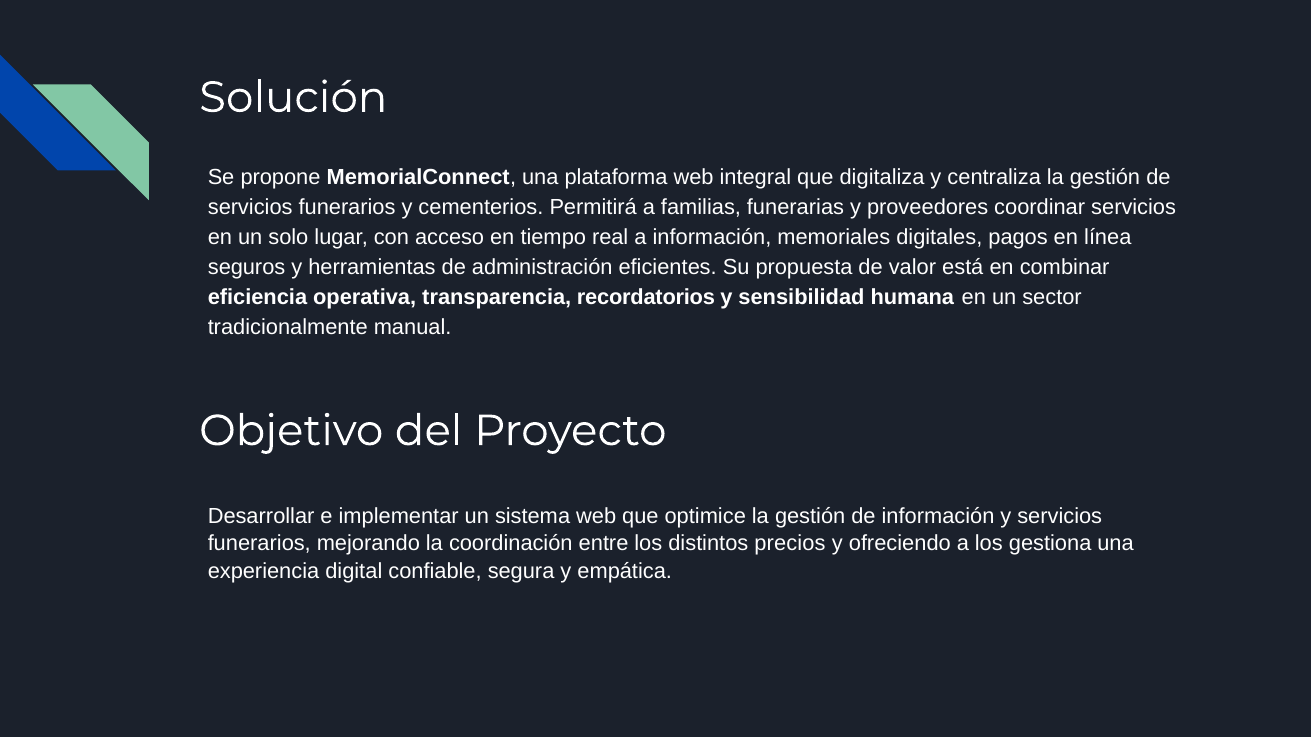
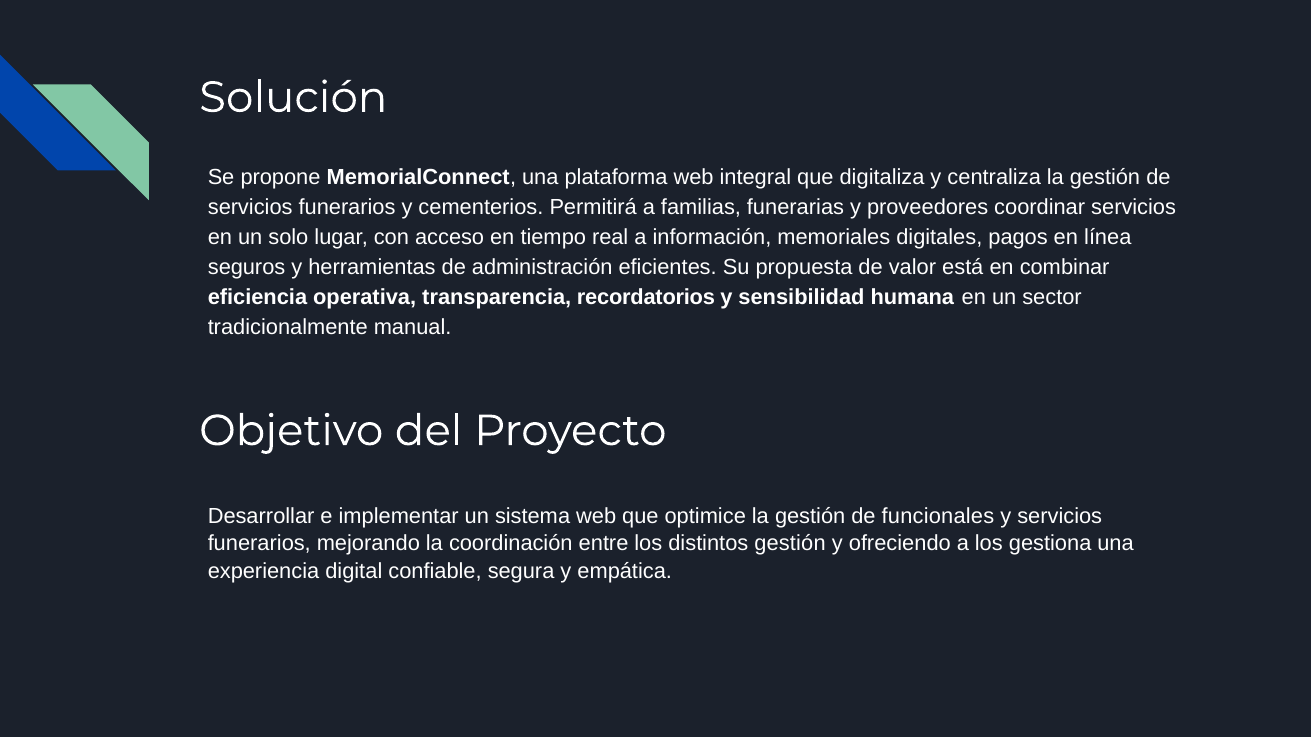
de información: información -> funcionales
distintos precios: precios -> gestión
